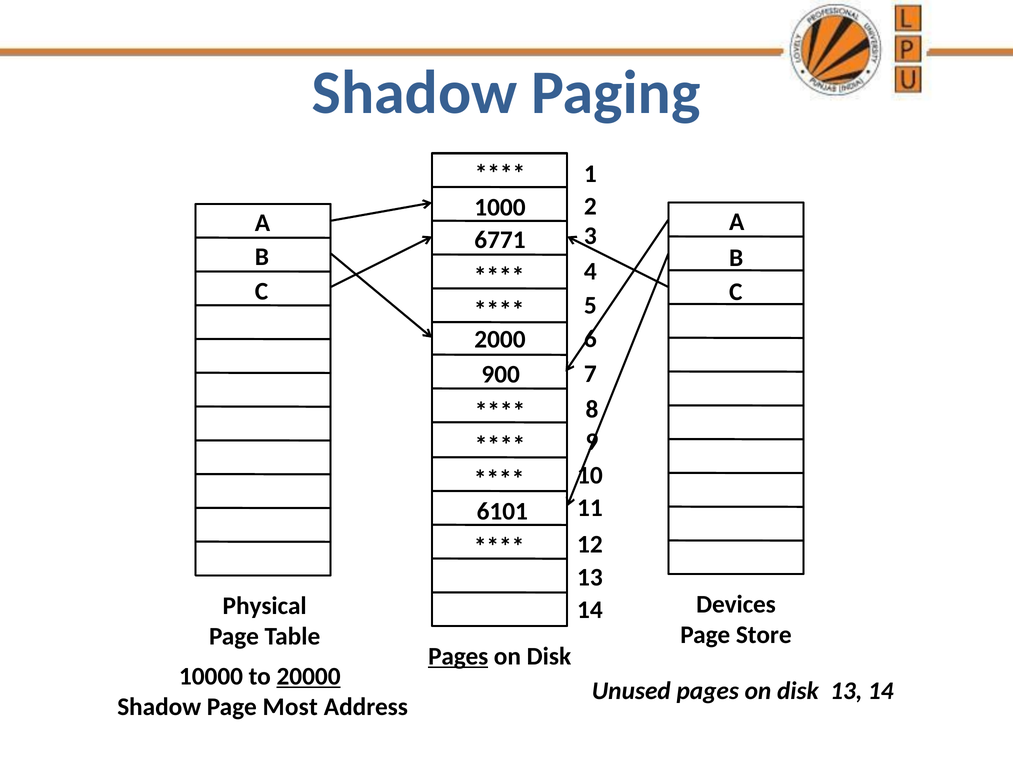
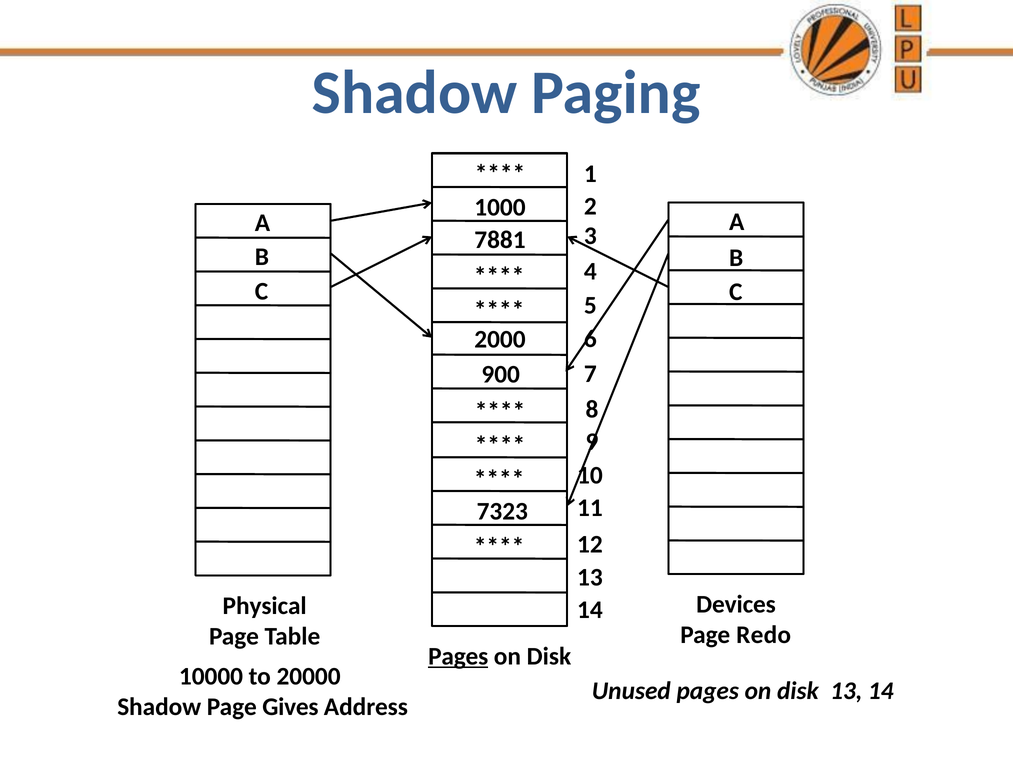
6771: 6771 -> 7881
6101: 6101 -> 7323
Store: Store -> Redo
20000 underline: present -> none
Most: Most -> Gives
